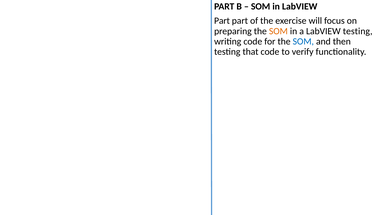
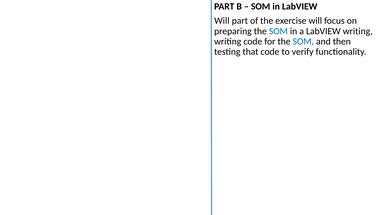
Part at (222, 21): Part -> Will
SOM at (278, 31) colour: orange -> blue
LabVIEW testing: testing -> writing
